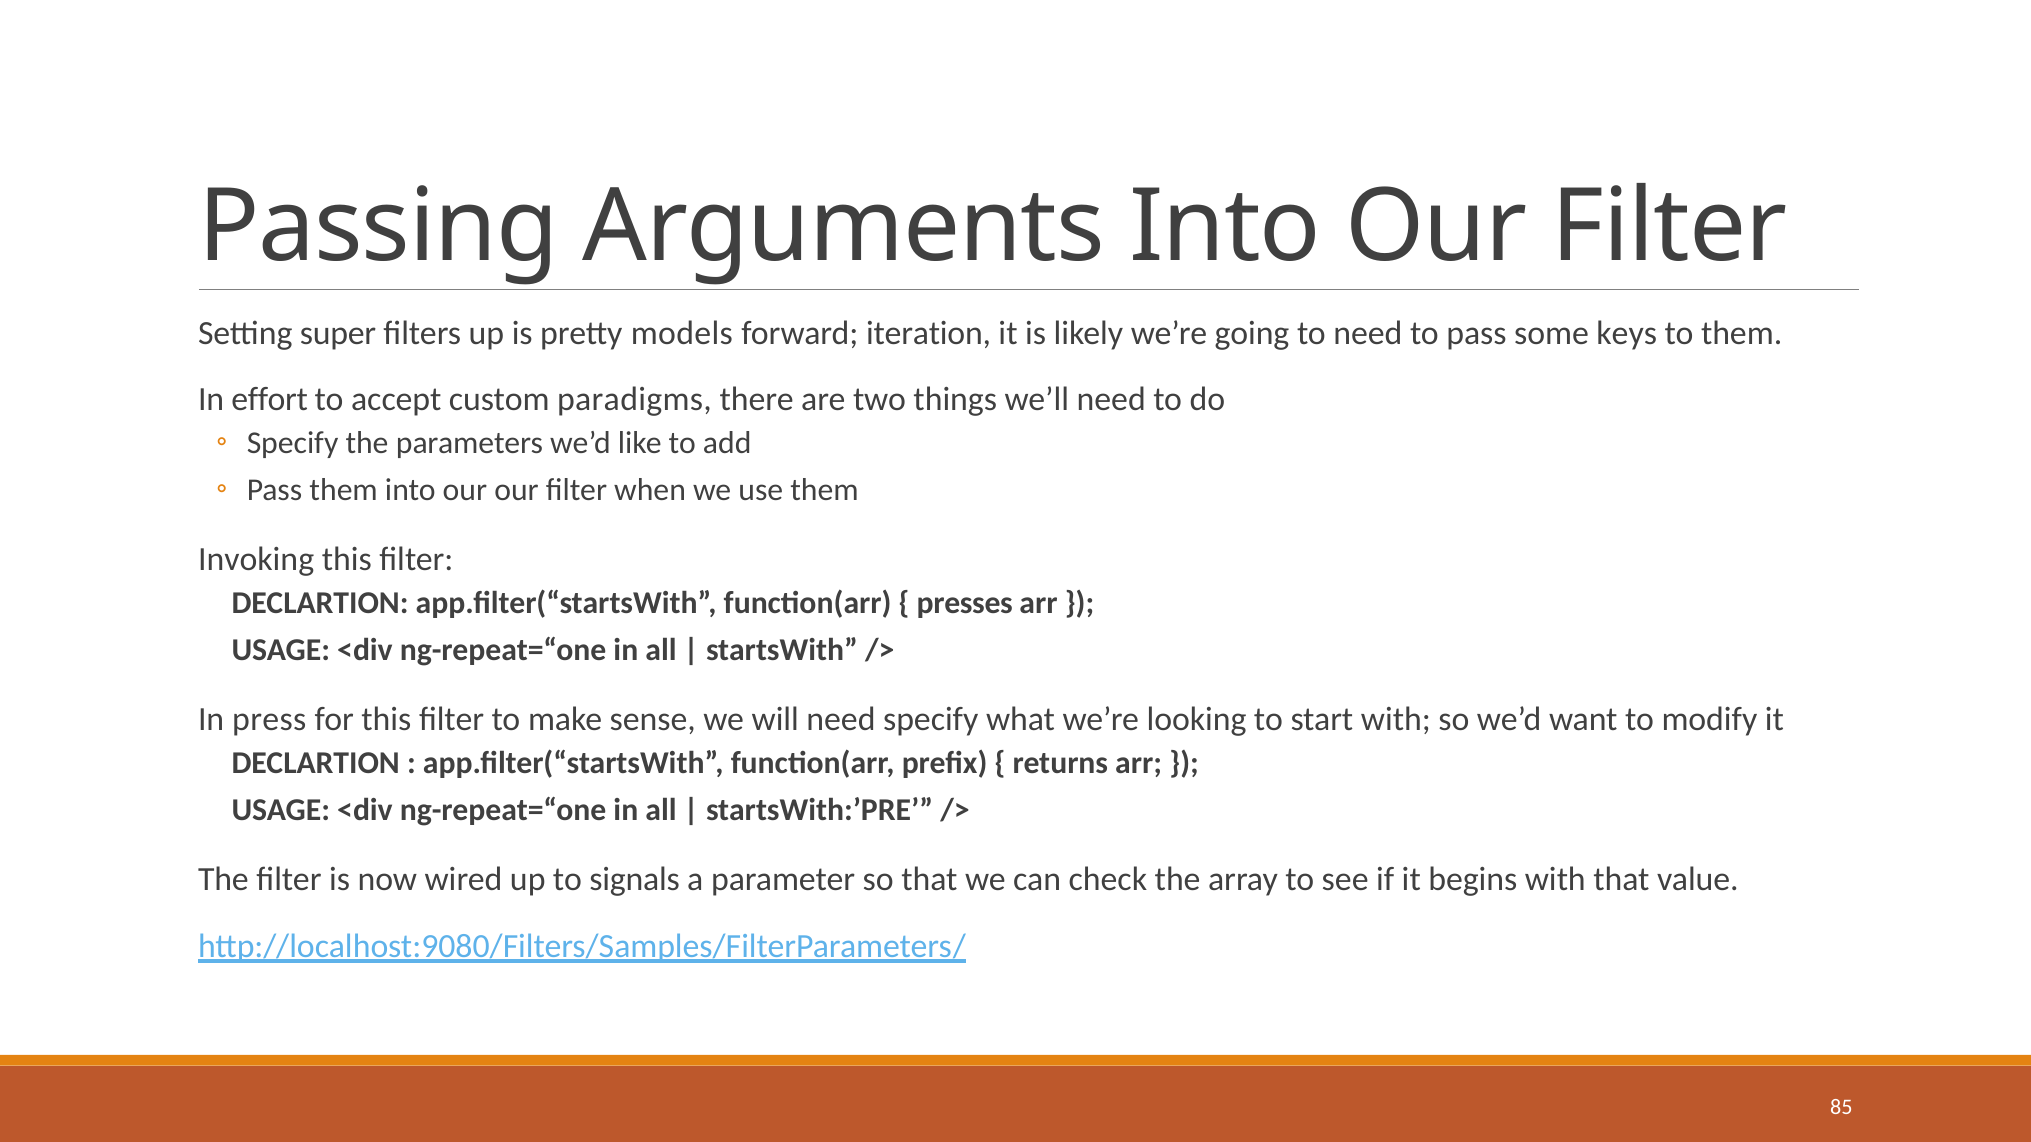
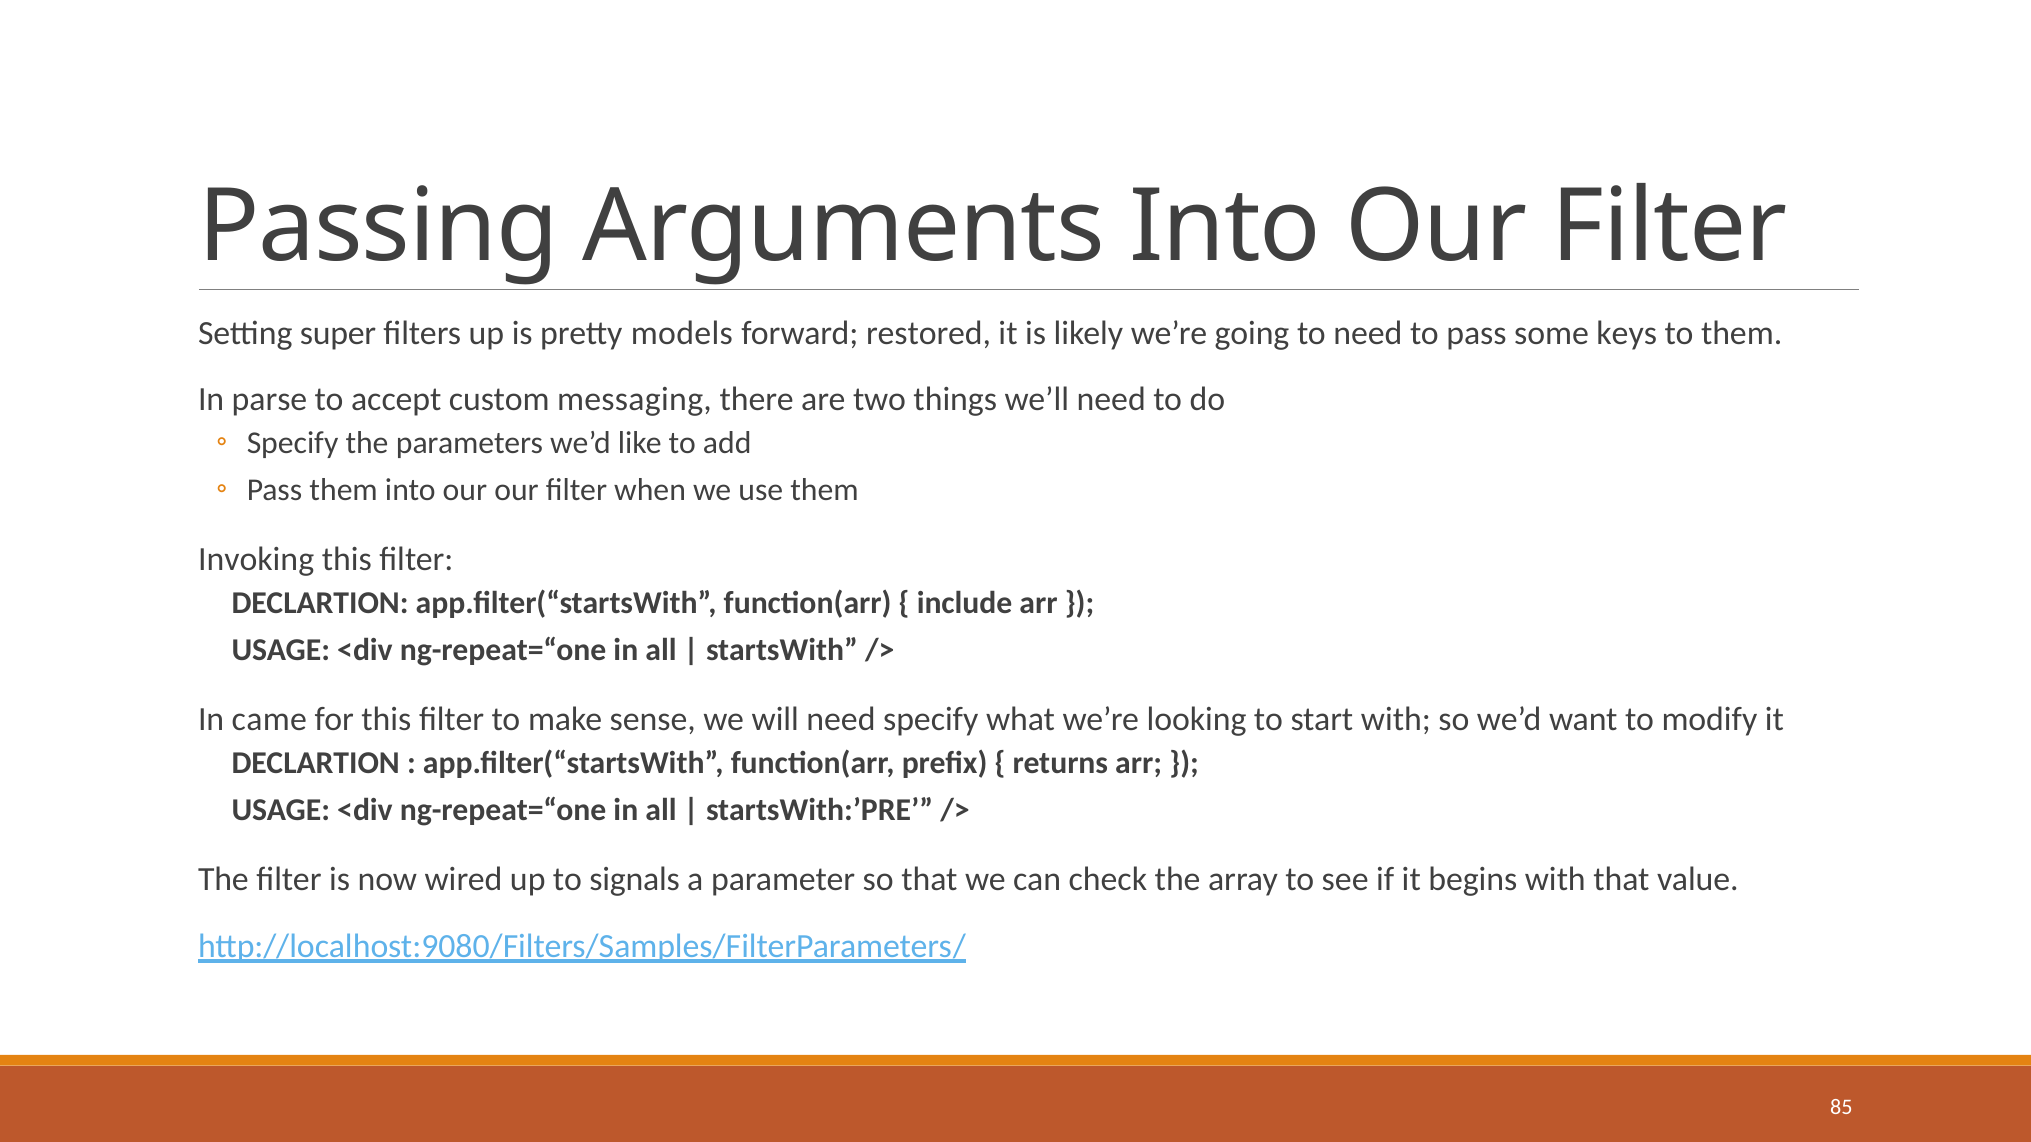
iteration: iteration -> restored
effort: effort -> parse
paradigms: paradigms -> messaging
presses: presses -> include
press: press -> came
